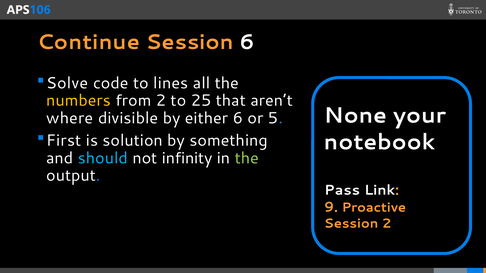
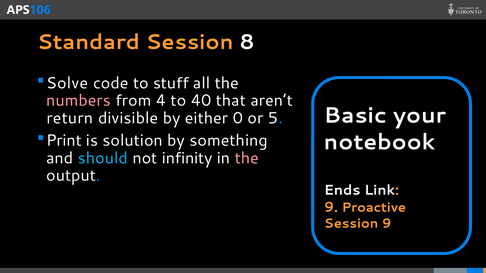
Continue: Continue -> Standard
Session 6: 6 -> 8
lines: lines -> stuff
numbers colour: yellow -> pink
from 2: 2 -> 4
25: 25 -> 40
None: None -> Basic
where: where -> return
either 6: 6 -> 0
First: First -> Print
the at (247, 158) colour: light green -> pink
Pass: Pass -> Ends
Session 2: 2 -> 9
